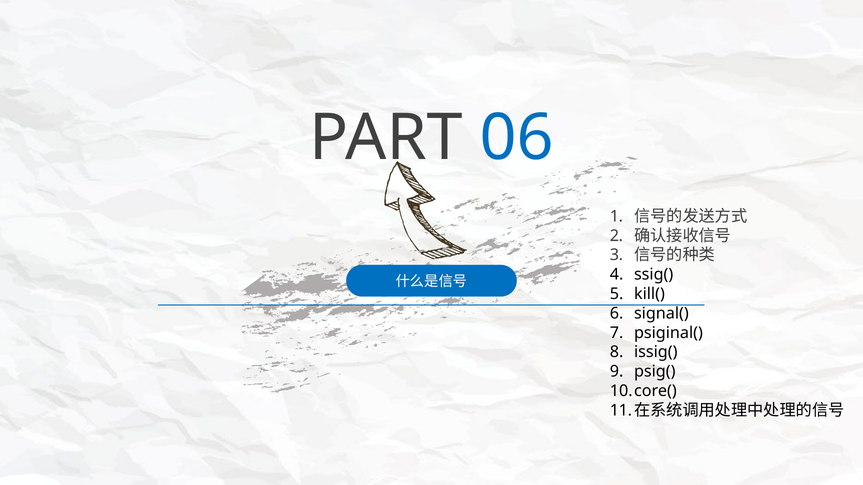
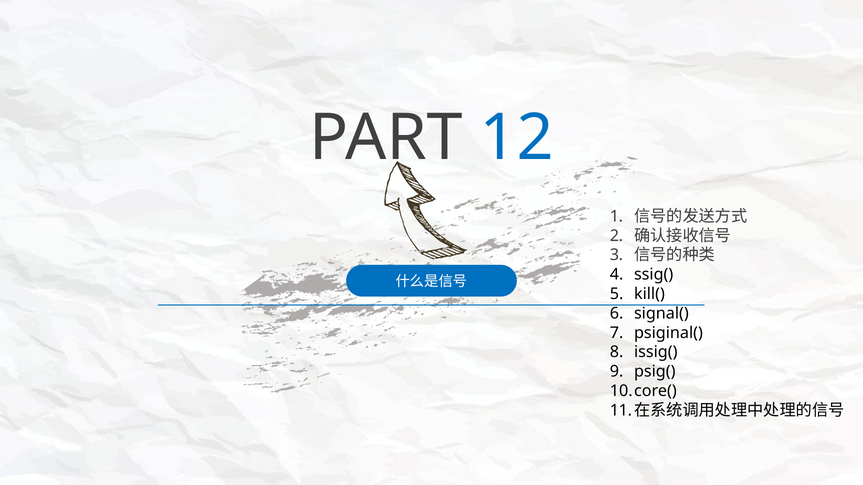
06: 06 -> 12
